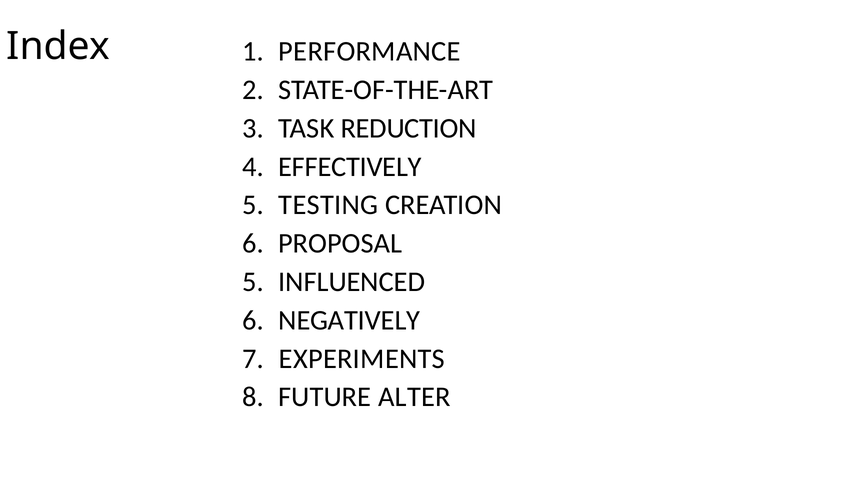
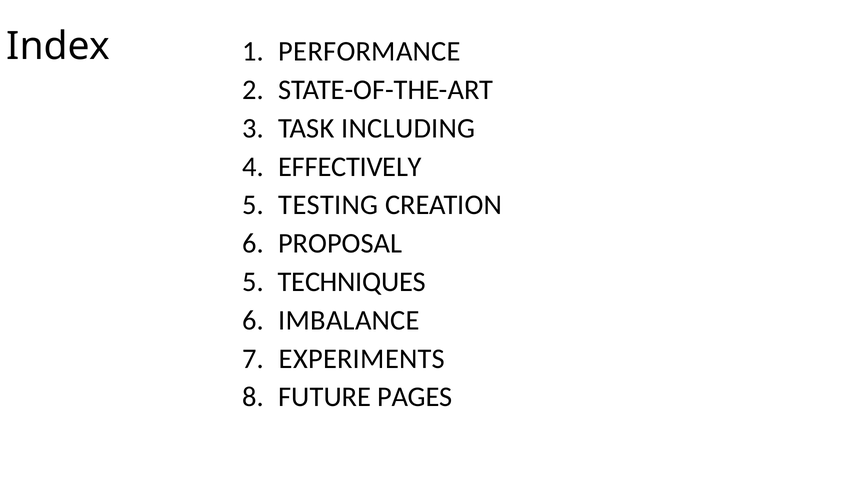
REDUCTION: REDUCTION -> INCLUDING
INFLUENCED: INFLUENCED -> TECHNIQUES
NEGATIVELY: NEGATIVELY -> IMBALANCE
ALTER: ALTER -> PAGES
